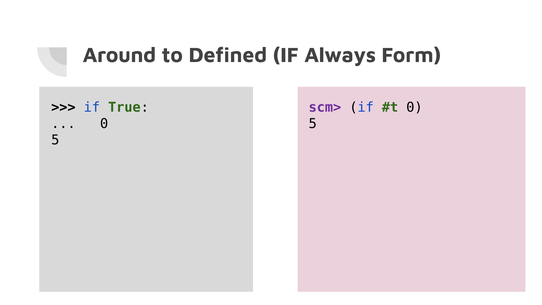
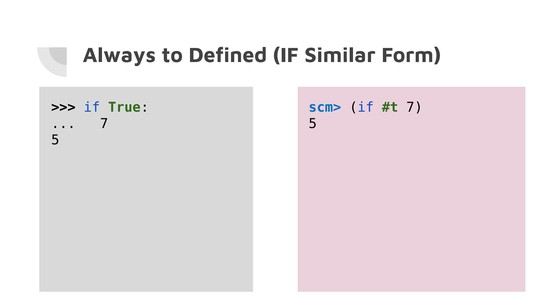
Around: Around -> Always
Always: Always -> Similar
scm> colour: purple -> blue
0 at (414, 107): 0 -> 7
0 at (104, 124): 0 -> 7
